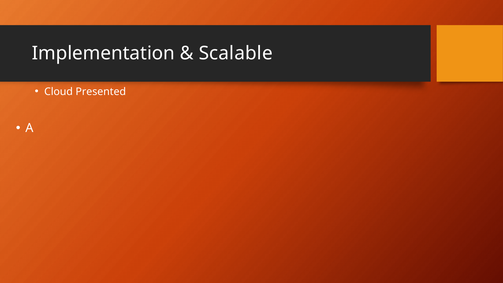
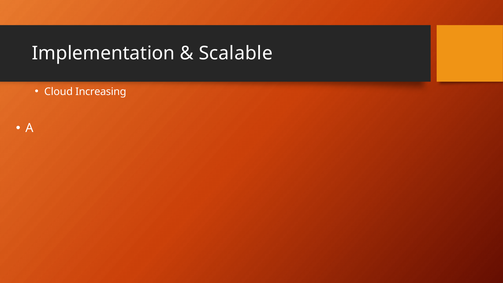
Presented: Presented -> Increasing
